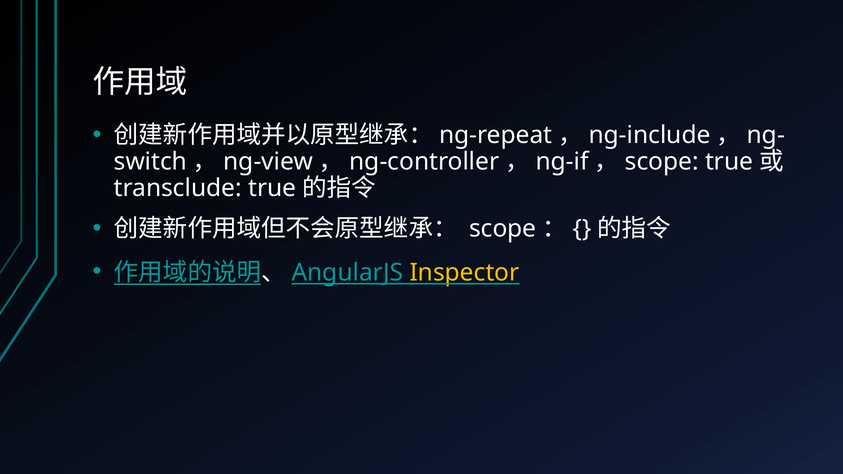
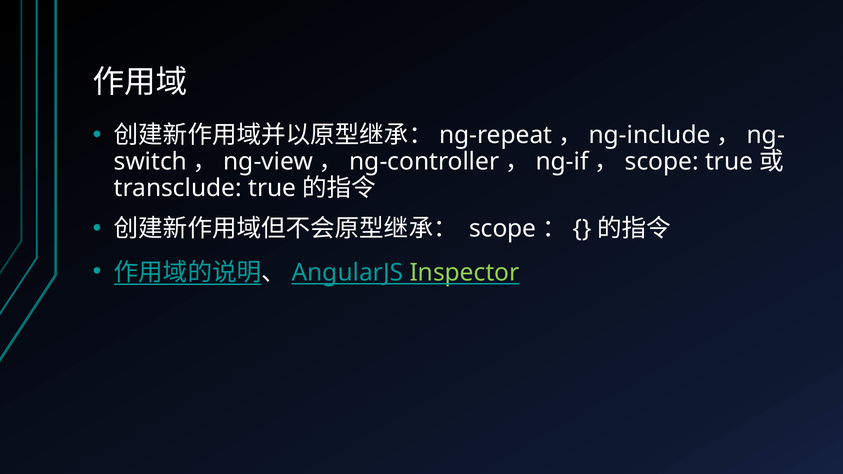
Inspector colour: yellow -> light green
